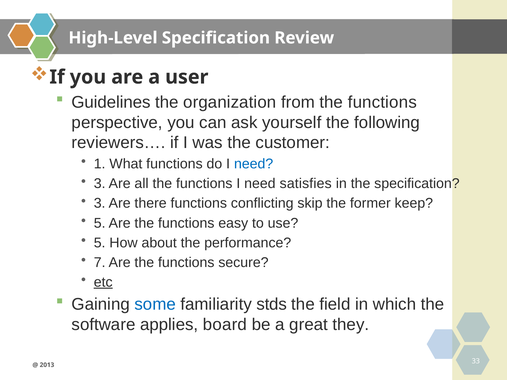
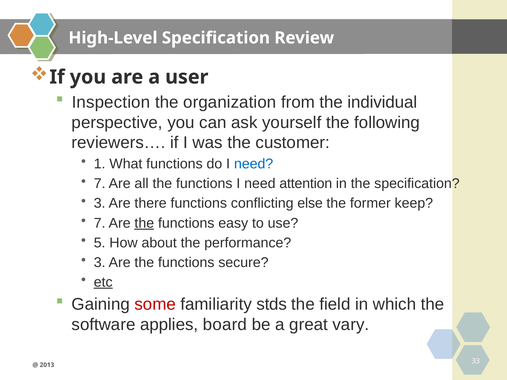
Guidelines: Guidelines -> Inspection
from the functions: functions -> individual
3 at (100, 184): 3 -> 7
satisfies: satisfies -> attention
skip: skip -> else
5 at (100, 223): 5 -> 7
the at (144, 223) underline: none -> present
7 at (100, 263): 7 -> 3
some colour: blue -> red
they: they -> vary
